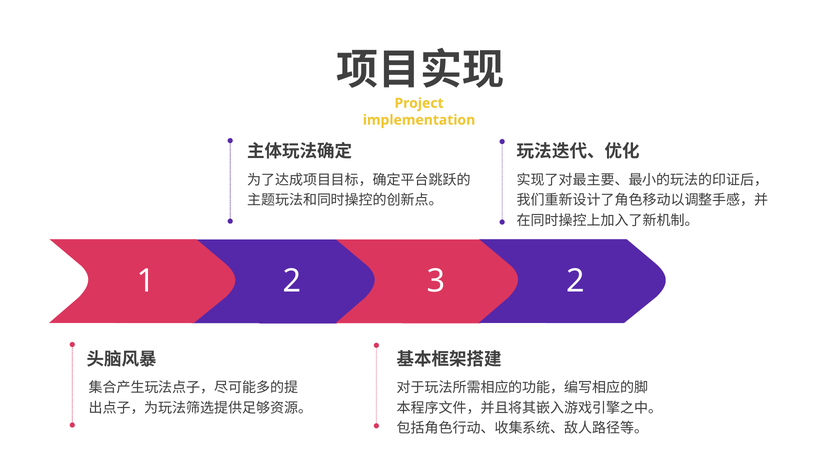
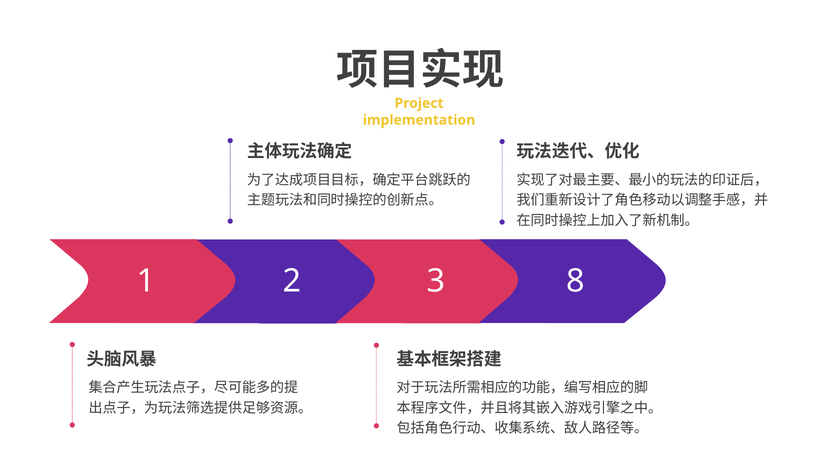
3 2: 2 -> 8
